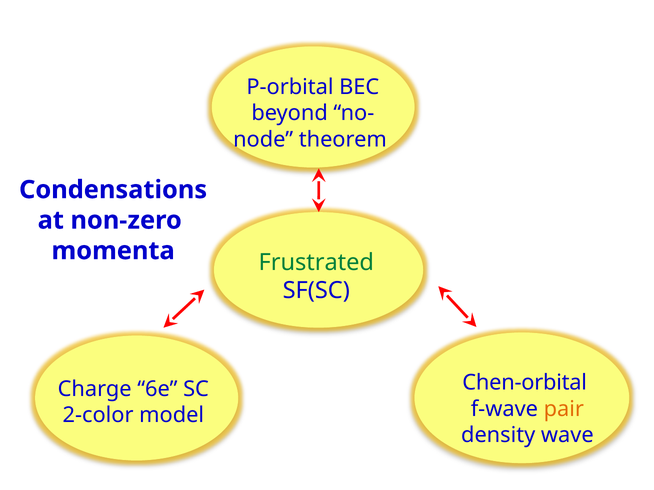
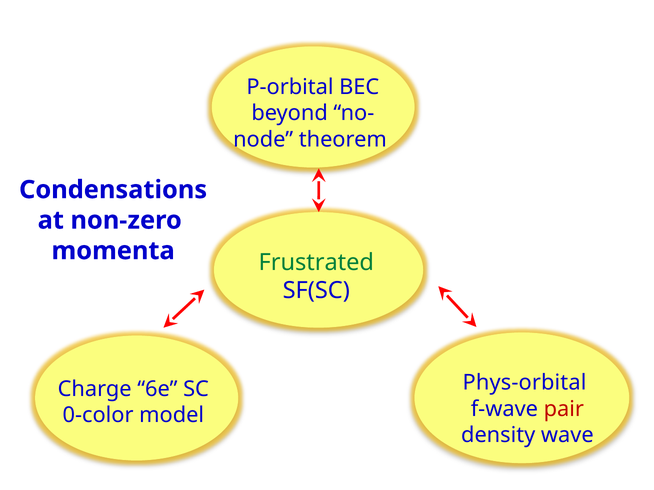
Chen-orbital: Chen-orbital -> Phys-orbital
pair colour: orange -> red
2-color: 2-color -> 0-color
